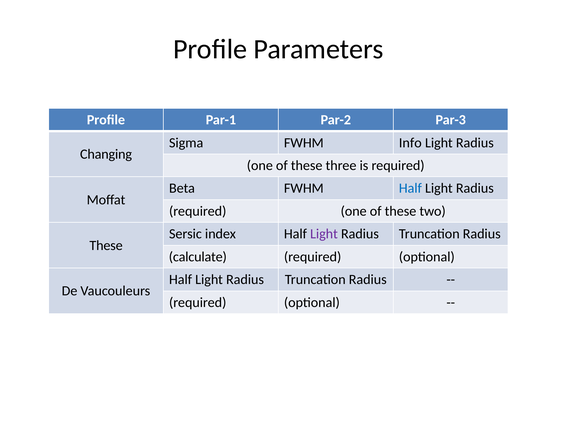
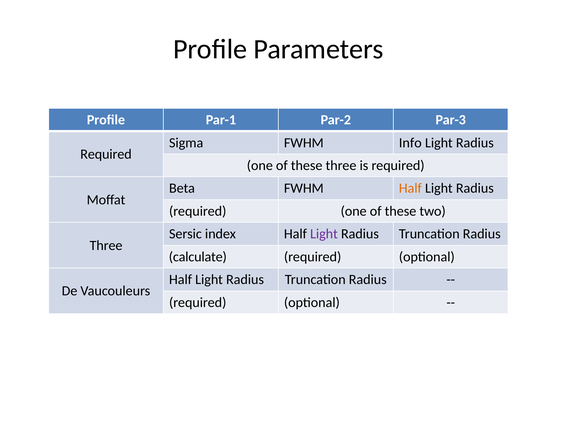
Changing at (106, 154): Changing -> Required
Half at (410, 188) colour: blue -> orange
These at (106, 246): These -> Three
